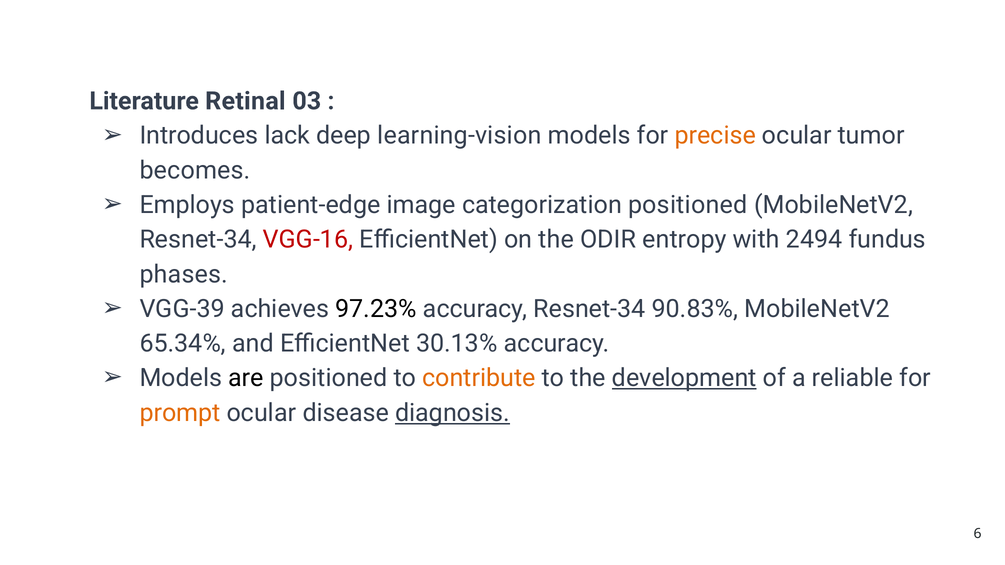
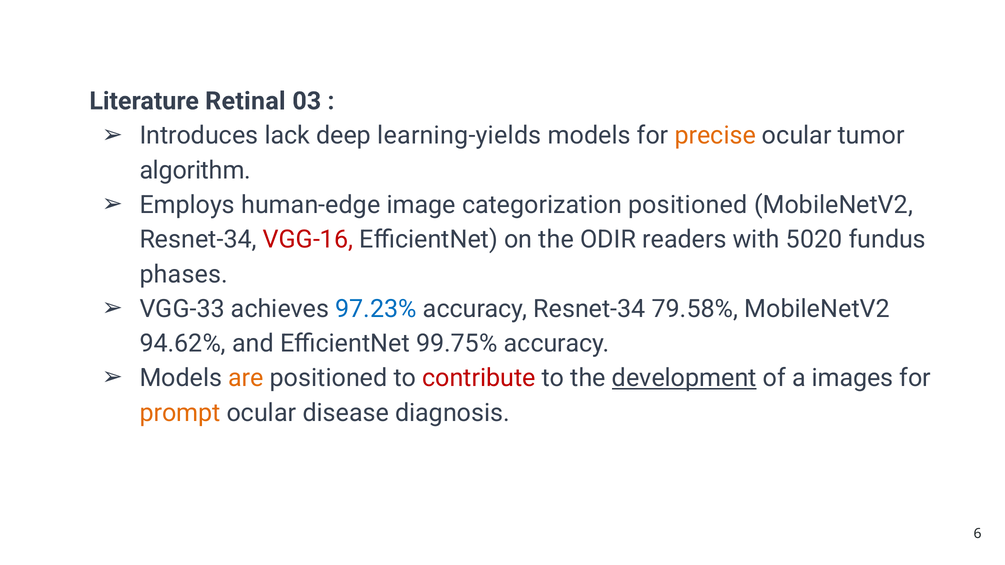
learning-vision: learning-vision -> learning-yields
becomes: becomes -> algorithm
patient-edge: patient-edge -> human-edge
entropy: entropy -> readers
2494: 2494 -> 5020
VGG-39: VGG-39 -> VGG-33
97.23% colour: black -> blue
90.83%: 90.83% -> 79.58%
65.34%: 65.34% -> 94.62%
30.13%: 30.13% -> 99.75%
are colour: black -> orange
contribute colour: orange -> red
reliable: reliable -> images
diagnosis underline: present -> none
